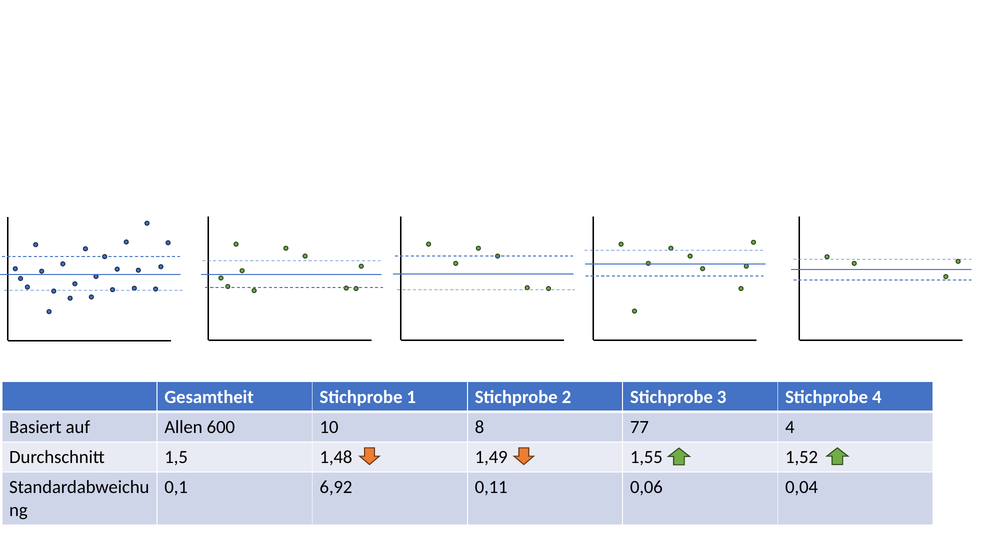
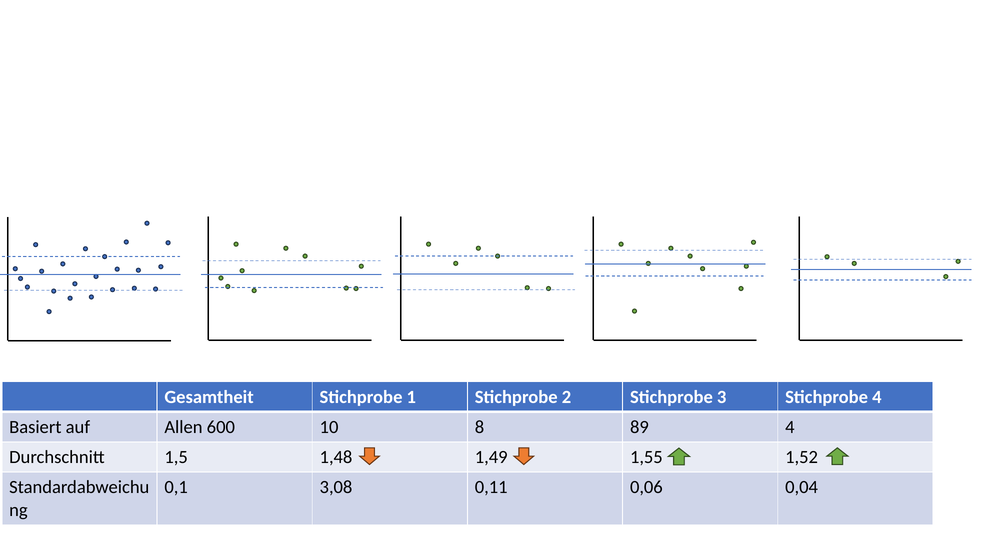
77: 77 -> 89
6,92: 6,92 -> 3,08
